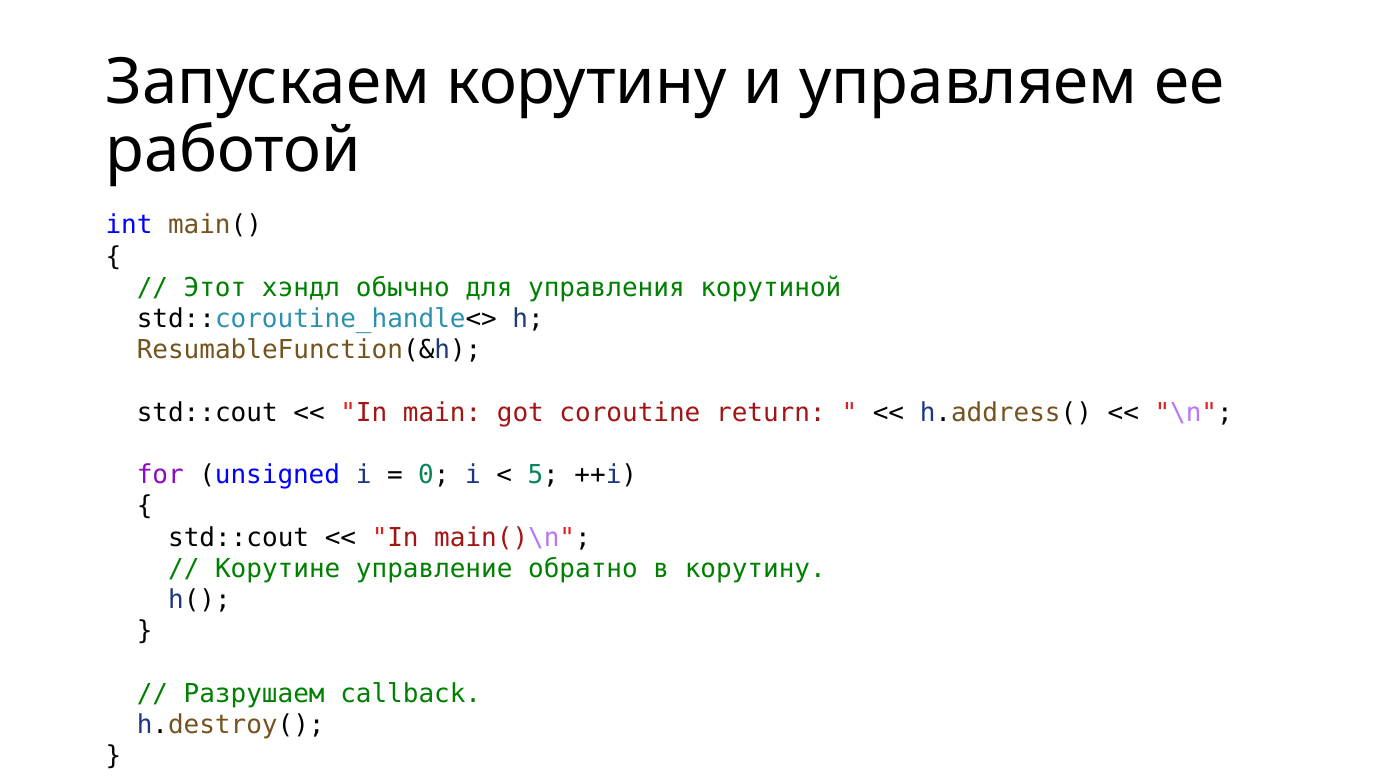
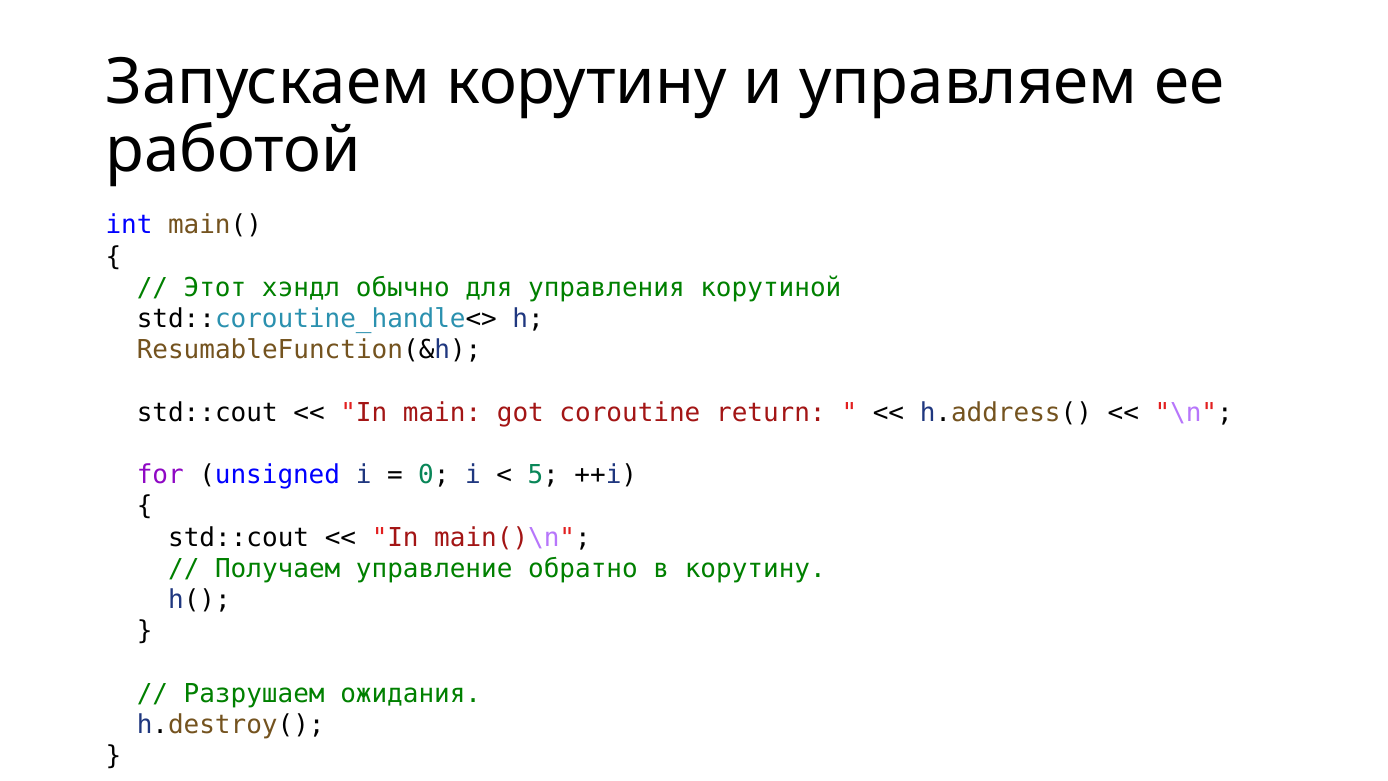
Корутине: Корутине -> Получаем
callback: callback -> ожидания
